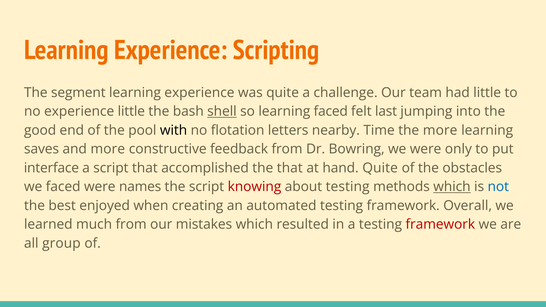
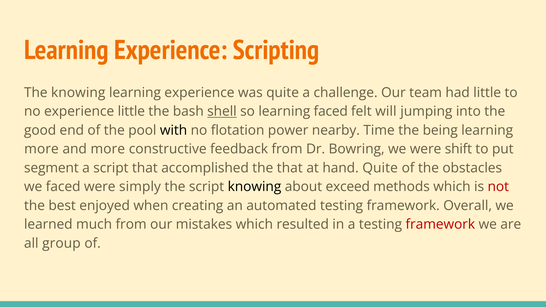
The segment: segment -> knowing
last: last -> will
letters: letters -> power
the more: more -> being
saves at (42, 149): saves -> more
only: only -> shift
interface: interface -> segment
names: names -> simply
knowing at (254, 187) colour: red -> black
about testing: testing -> exceed
which at (452, 187) underline: present -> none
not colour: blue -> red
